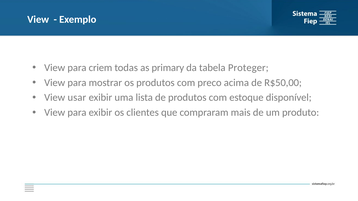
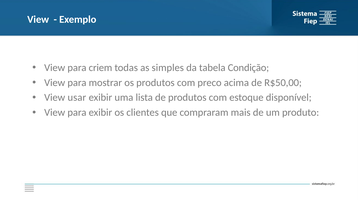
primary: primary -> simples
Proteger: Proteger -> Condição
